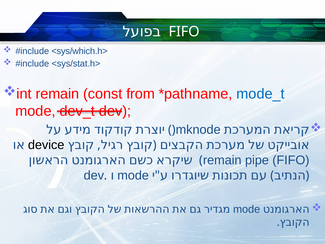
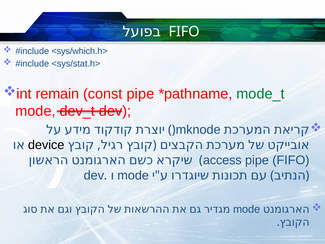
const from: from -> pipe
mode_t colour: blue -> green
remain at (222, 160): remain -> access
